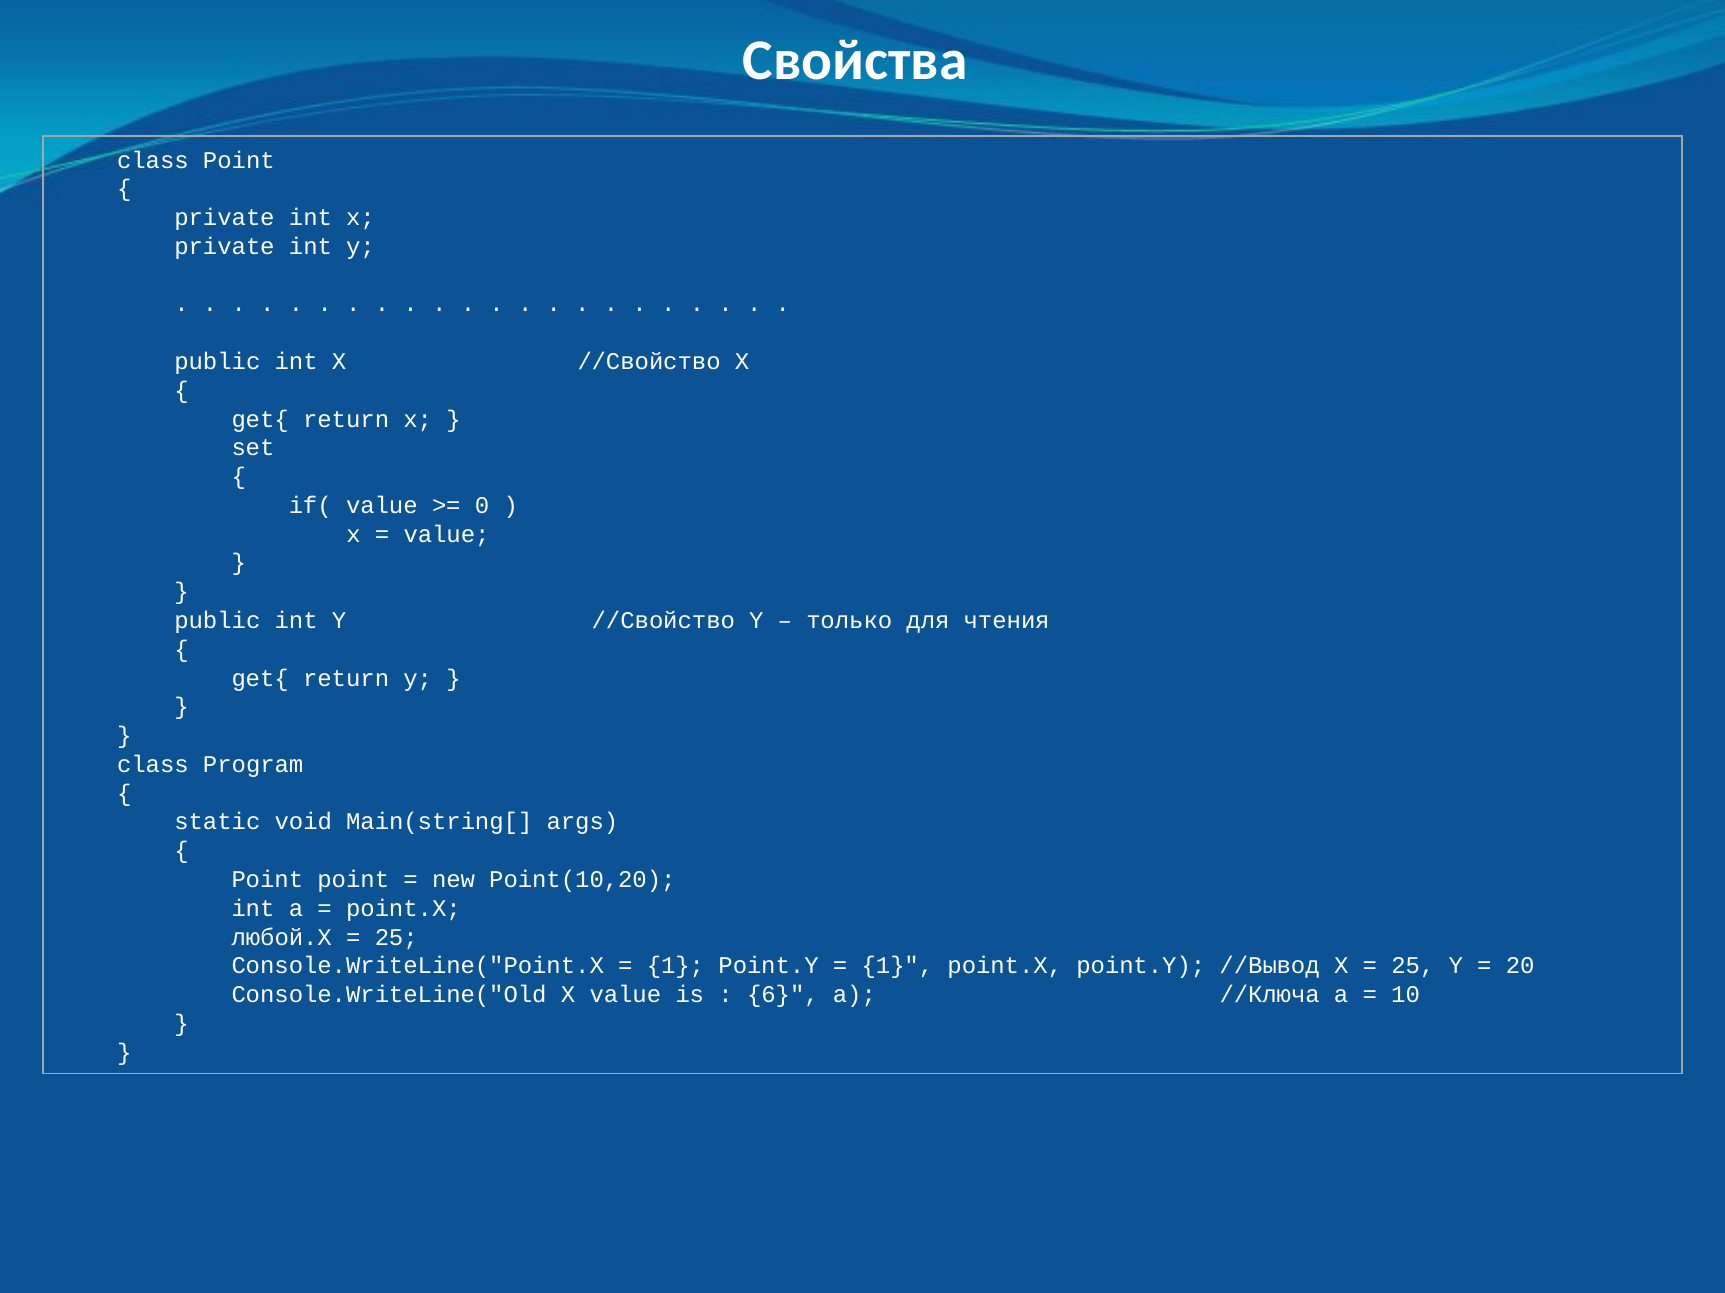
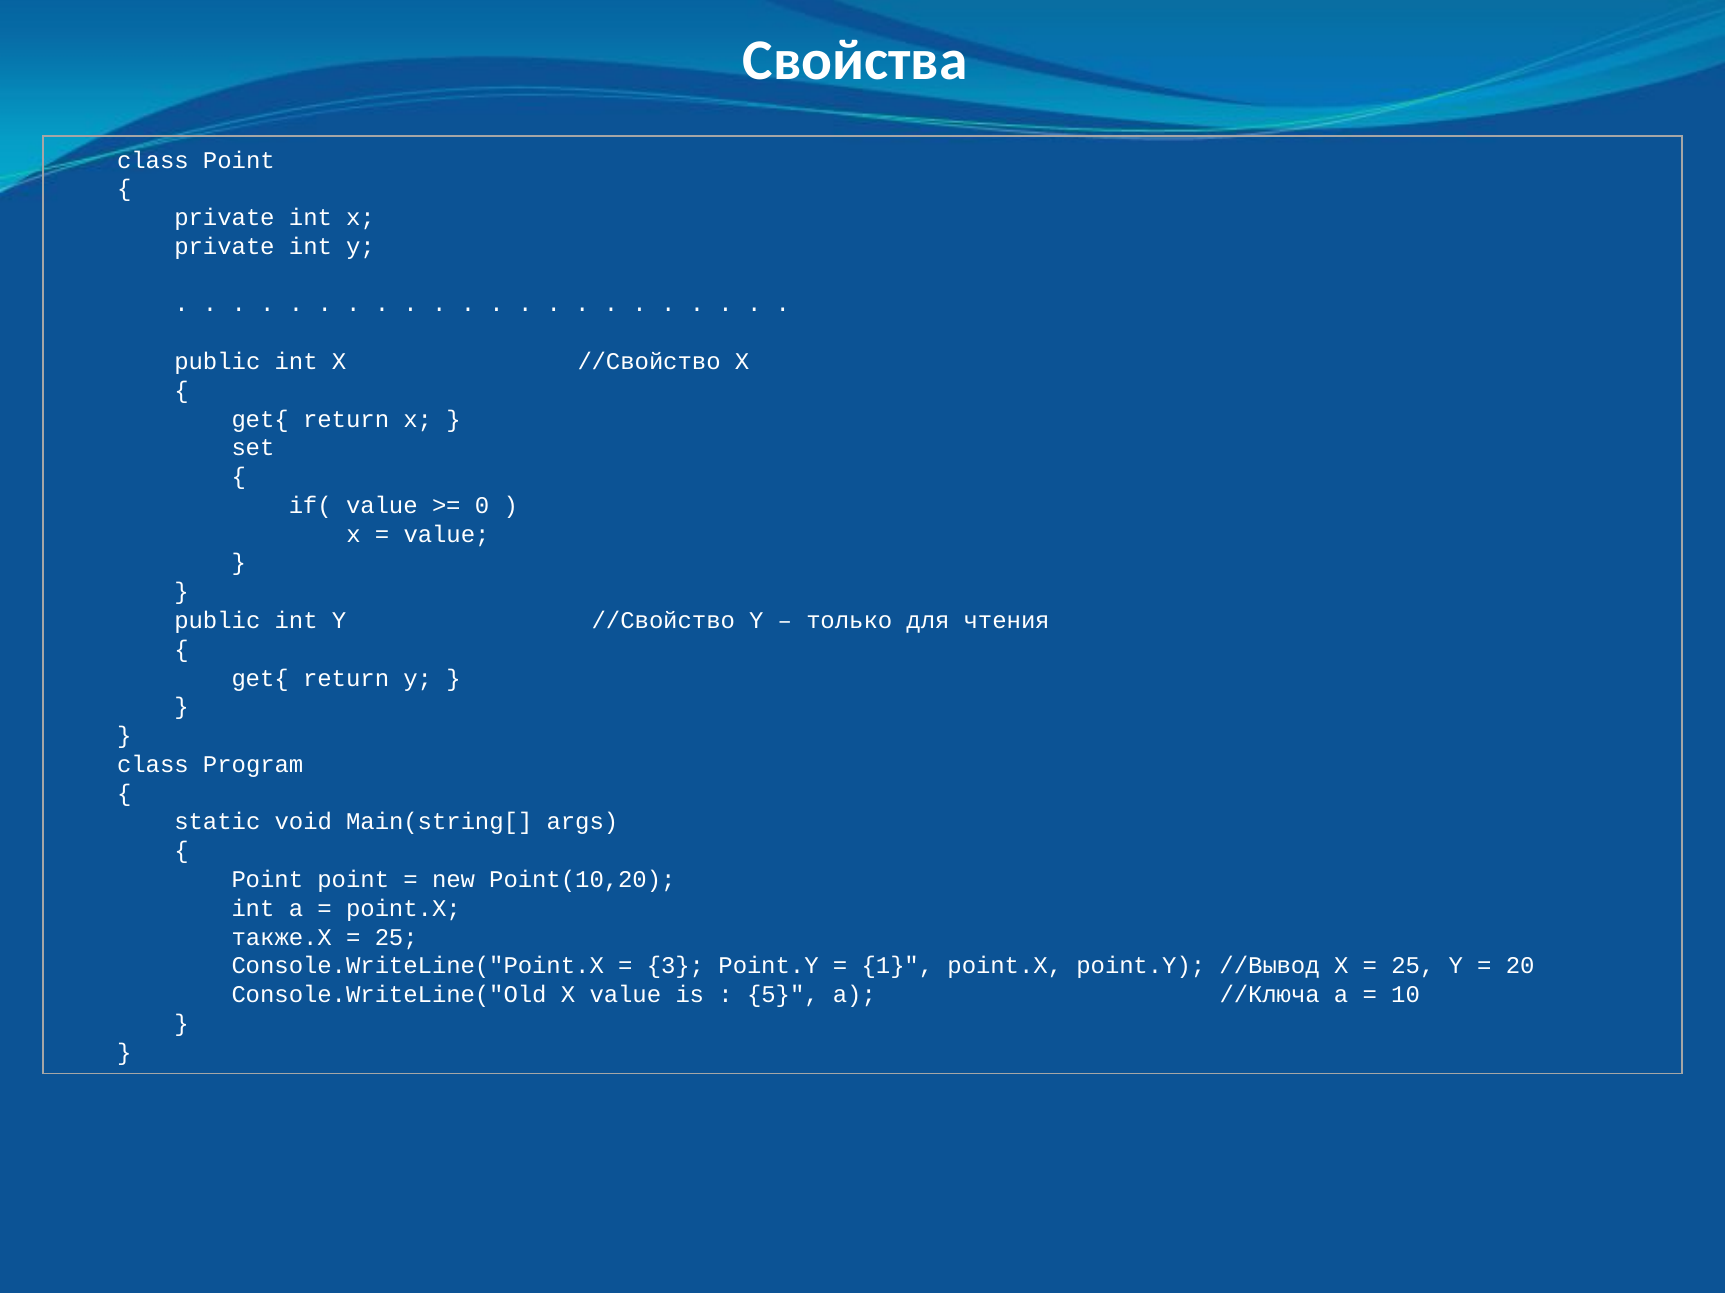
любой.X: любой.X -> также.X
1 at (675, 967): 1 -> 3
6: 6 -> 5
